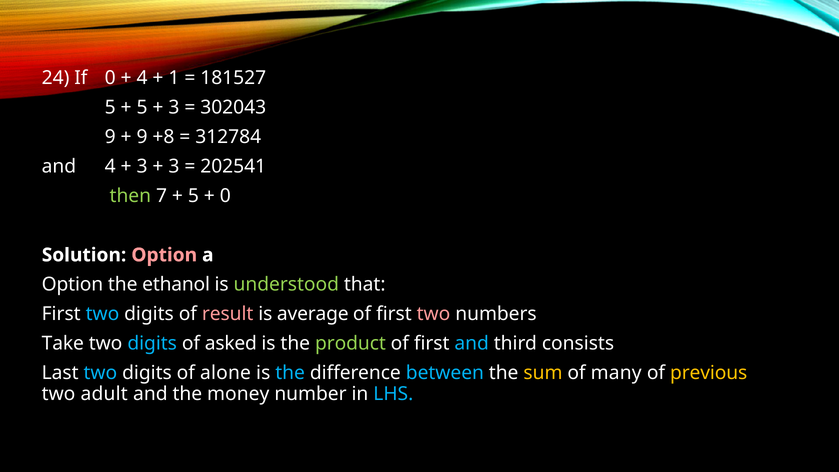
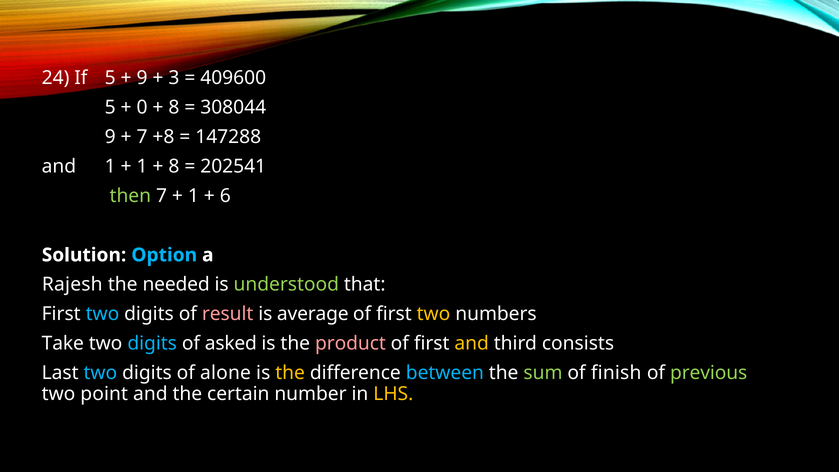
If 0: 0 -> 5
4 at (142, 78): 4 -> 9
1: 1 -> 3
181527: 181527 -> 409600
5 at (142, 108): 5 -> 0
3 at (174, 108): 3 -> 8
302043: 302043 -> 308044
9 at (142, 137): 9 -> 7
312784: 312784 -> 147288
and 4: 4 -> 1
3 at (142, 167): 3 -> 1
3 at (174, 167): 3 -> 8
5 at (193, 196): 5 -> 1
0 at (225, 196): 0 -> 6
Option at (164, 255) colour: pink -> light blue
Option at (72, 284): Option -> Rajesh
ethanol: ethanol -> needed
two at (434, 314) colour: pink -> yellow
product colour: light green -> pink
and at (472, 343) colour: light blue -> yellow
the at (290, 373) colour: light blue -> yellow
sum colour: yellow -> light green
many: many -> finish
previous colour: yellow -> light green
adult: adult -> point
money: money -> certain
LHS colour: light blue -> yellow
